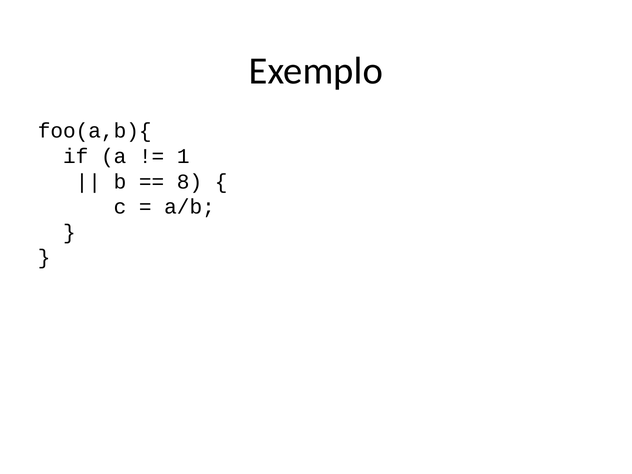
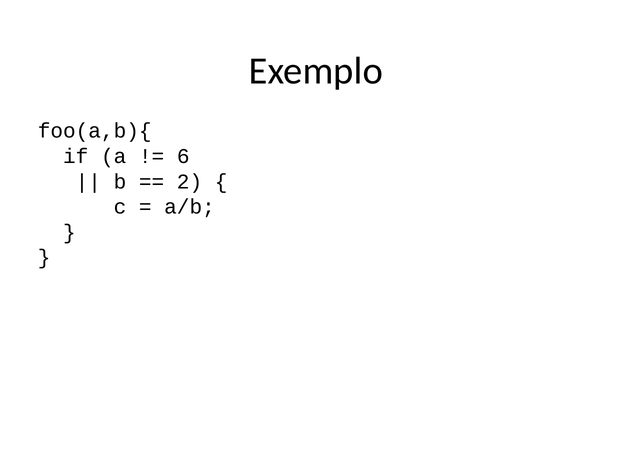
1: 1 -> 6
8: 8 -> 2
